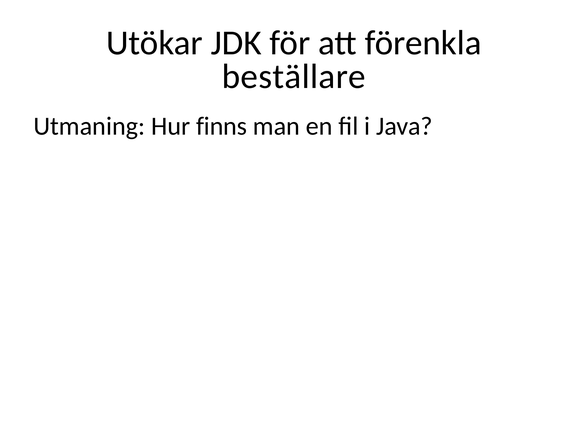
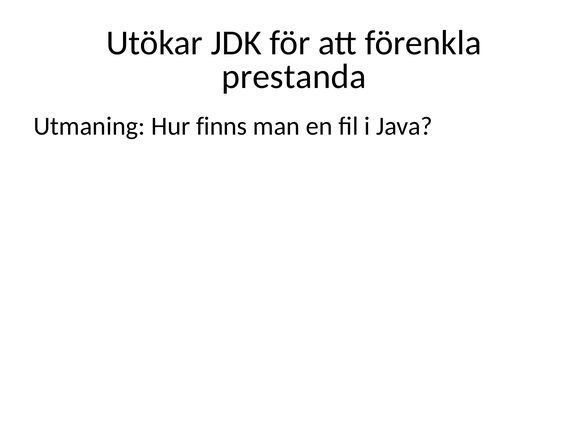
beställare: beställare -> prestanda
